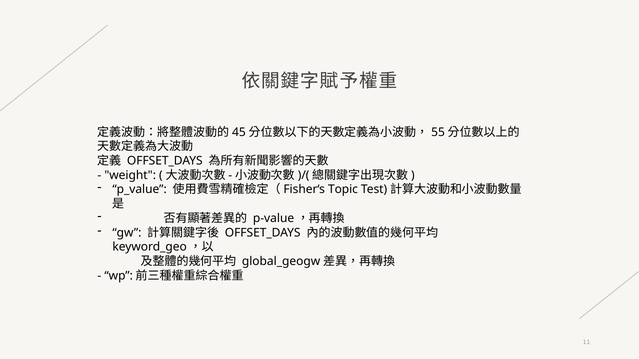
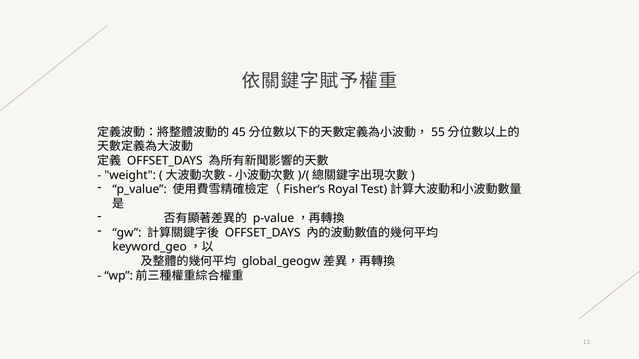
Topic: Topic -> Royal
